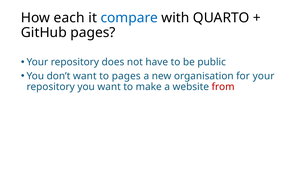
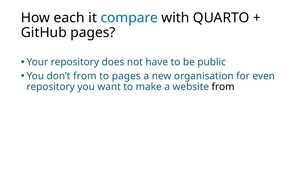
don’t want: want -> from
for your: your -> even
from at (223, 87) colour: red -> black
